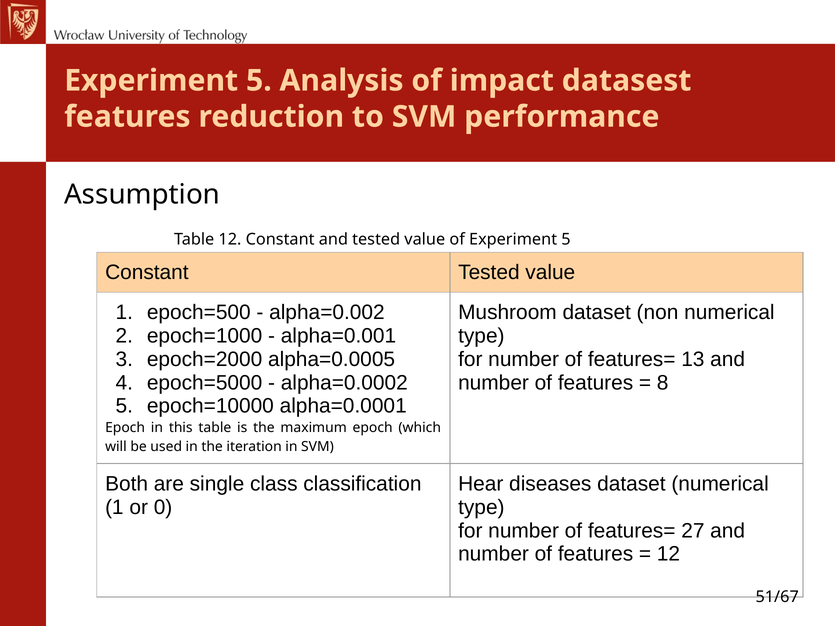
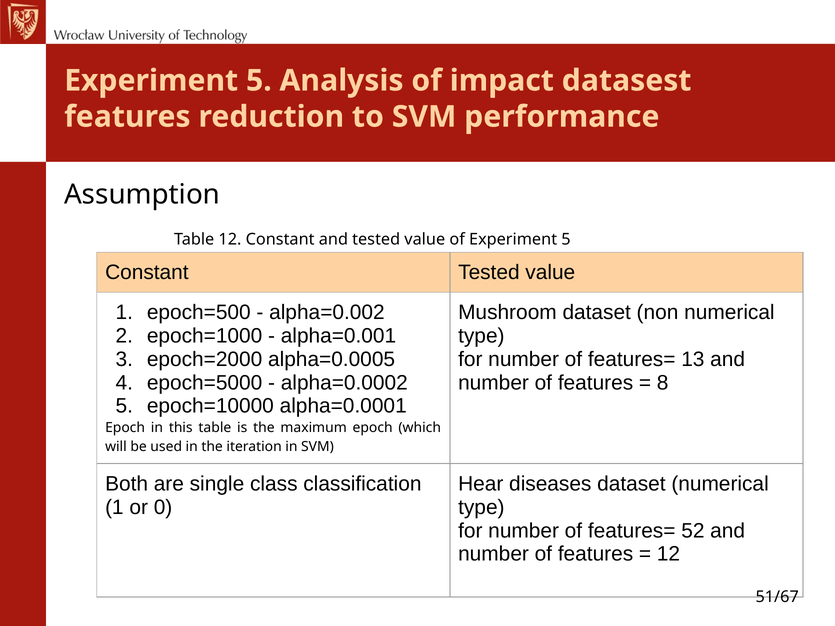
27: 27 -> 52
